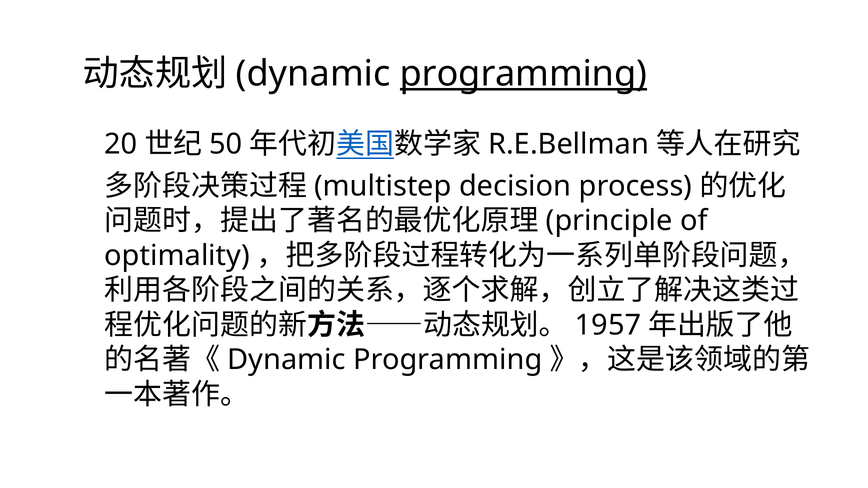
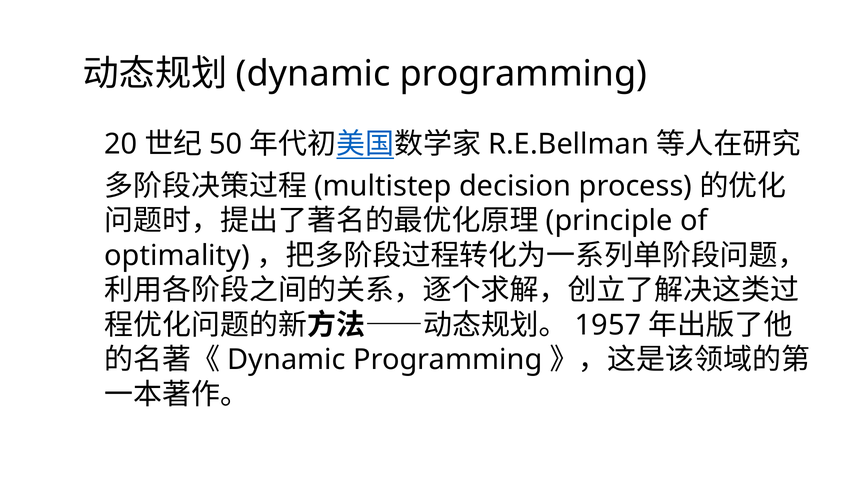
programming at (523, 74) underline: present -> none
